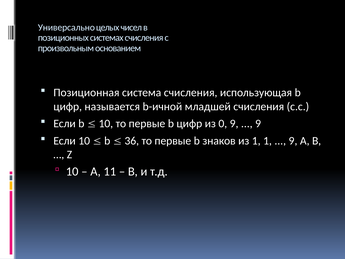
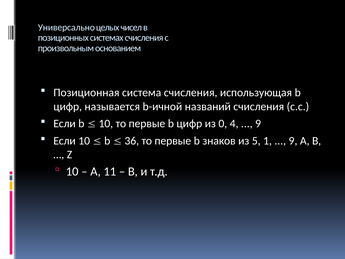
младшей: младшей -> названий
0 9: 9 -> 4
из 1: 1 -> 5
